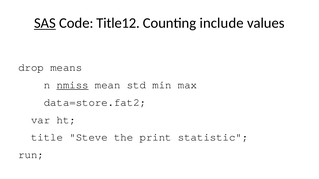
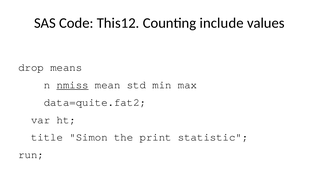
SAS underline: present -> none
Title12: Title12 -> This12
data=store.fat2: data=store.fat2 -> data=quite.fat2
Steve: Steve -> Simon
